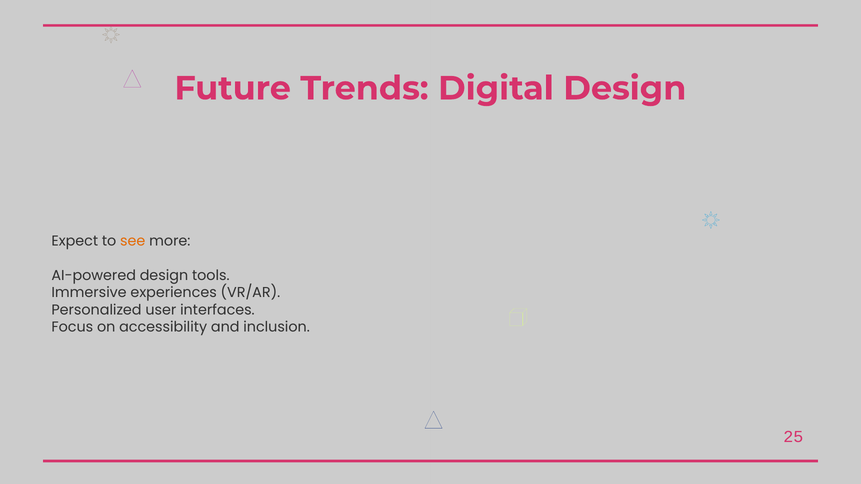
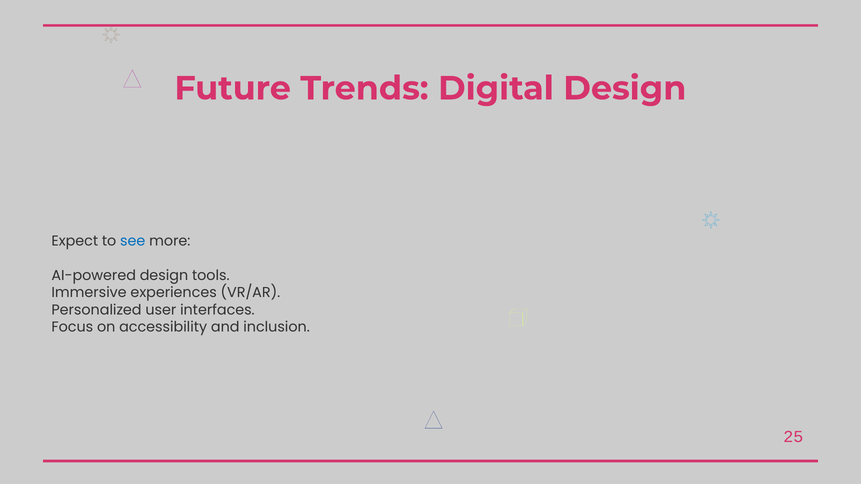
see colour: orange -> blue
